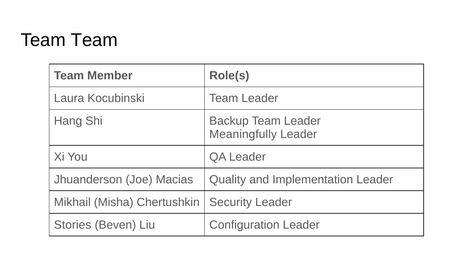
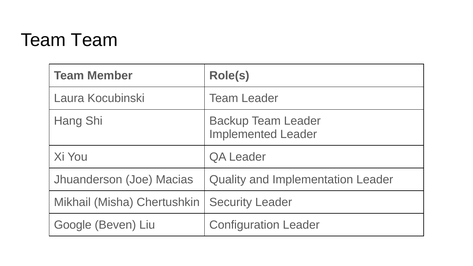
Meaningfully: Meaningfully -> Implemented
Stories: Stories -> Google
